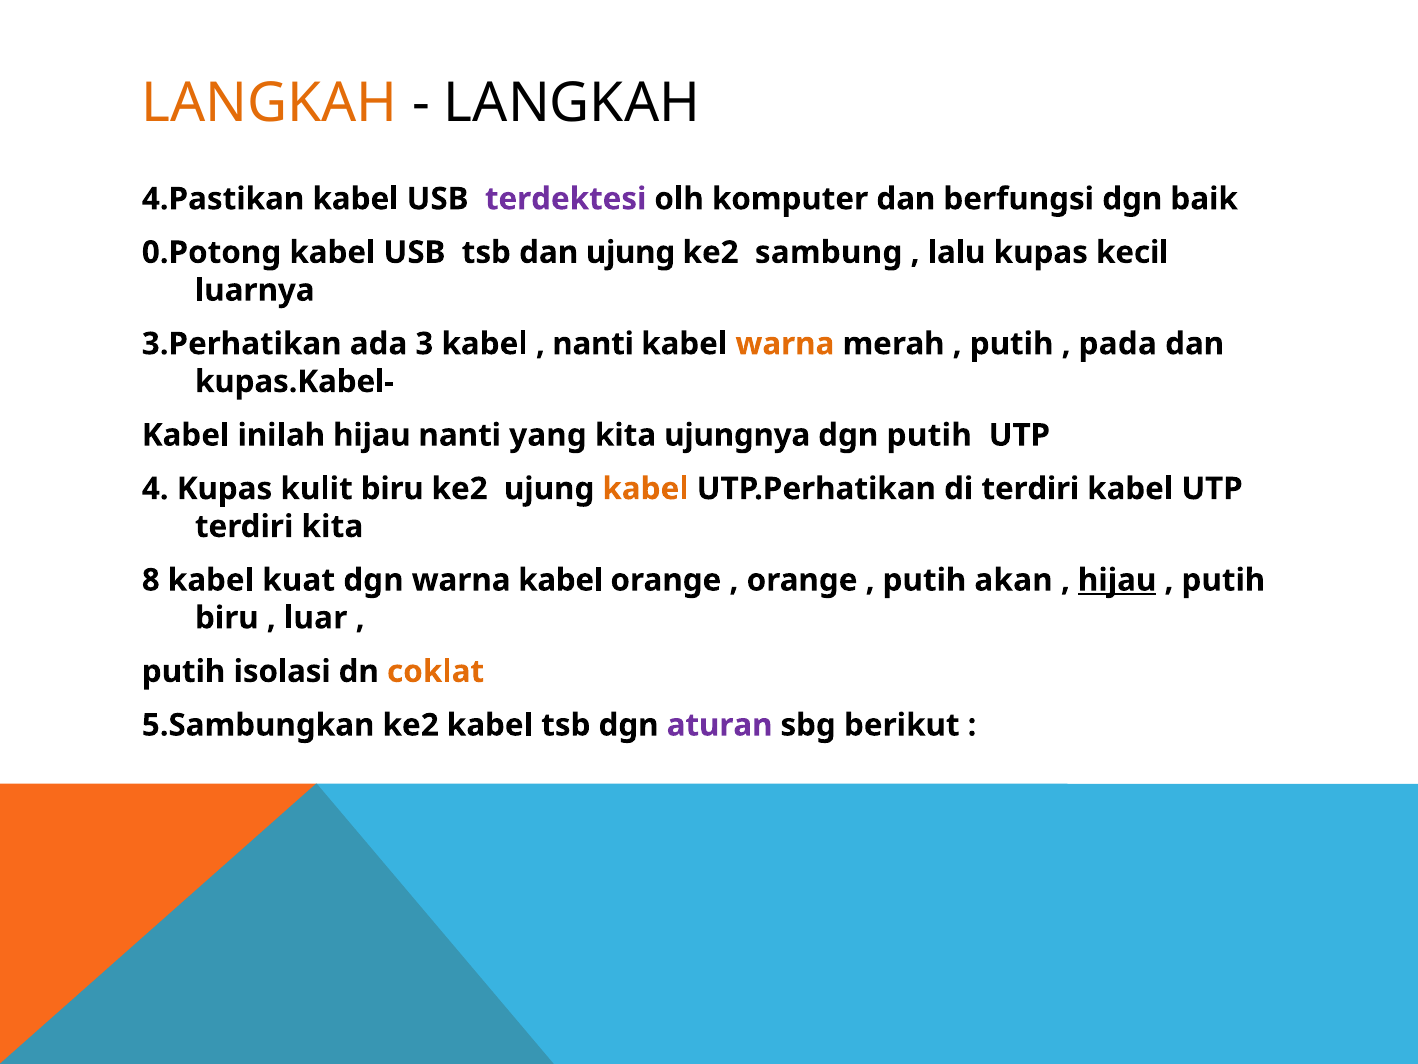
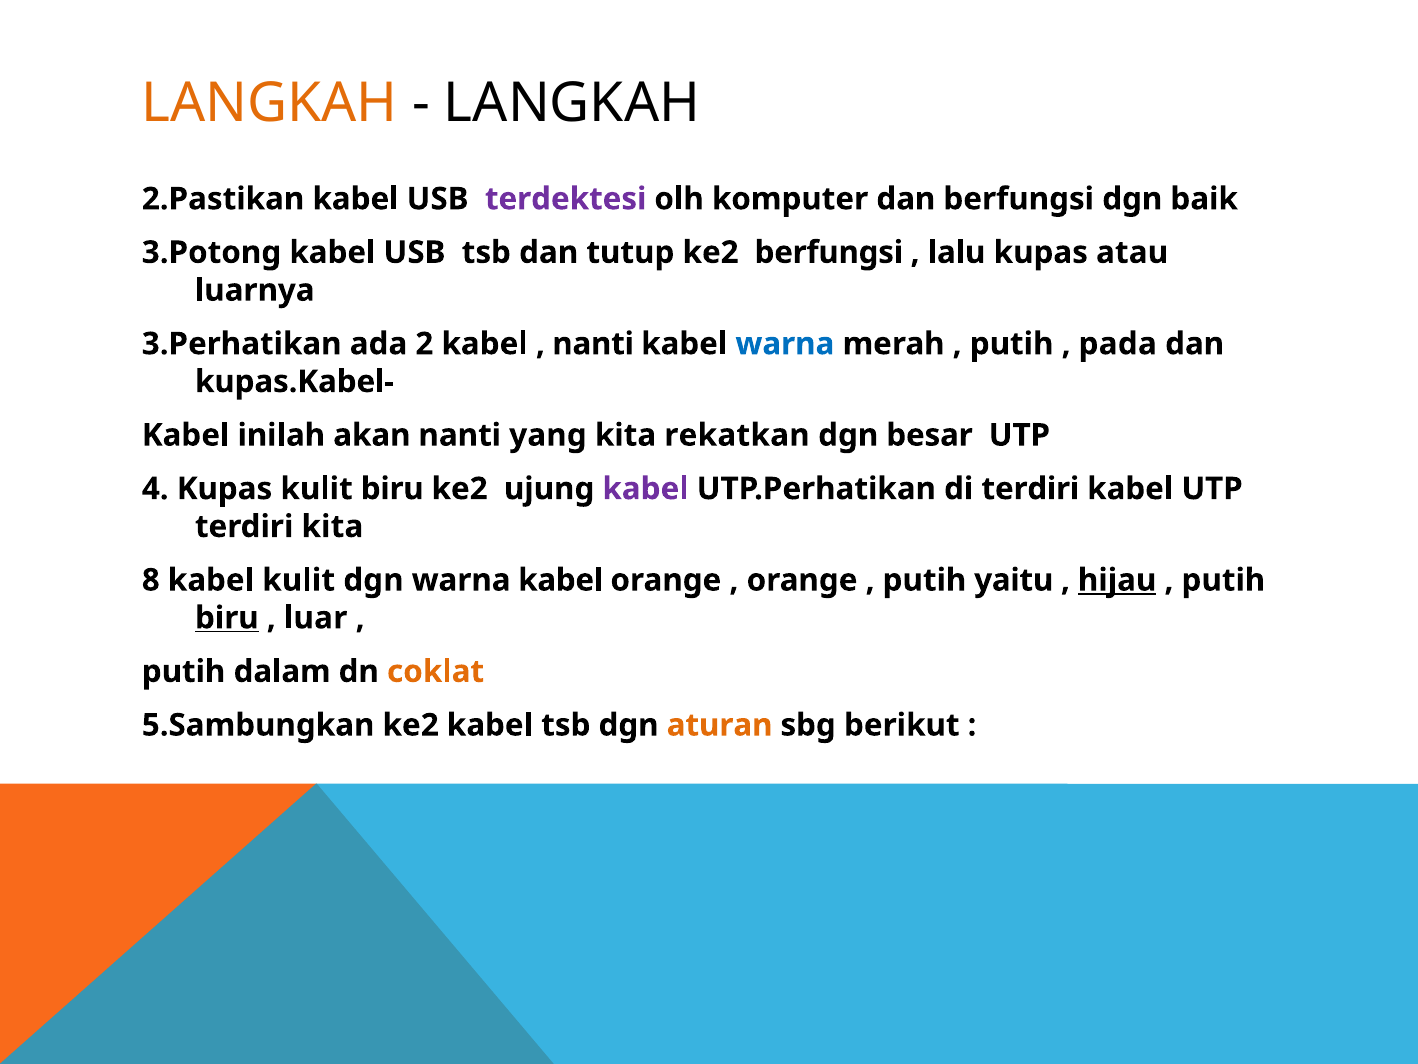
4.Pastikan: 4.Pastikan -> 2.Pastikan
0.Potong: 0.Potong -> 3.Potong
dan ujung: ujung -> tutup
ke2 sambung: sambung -> berfungsi
kecil: kecil -> atau
3: 3 -> 2
warna at (785, 344) colour: orange -> blue
inilah hijau: hijau -> akan
ujungnya: ujungnya -> rekatkan
dgn putih: putih -> besar
kabel at (646, 489) colour: orange -> purple
kabel kuat: kuat -> kulit
akan: akan -> yaitu
biru at (227, 618) underline: none -> present
isolasi: isolasi -> dalam
aturan colour: purple -> orange
